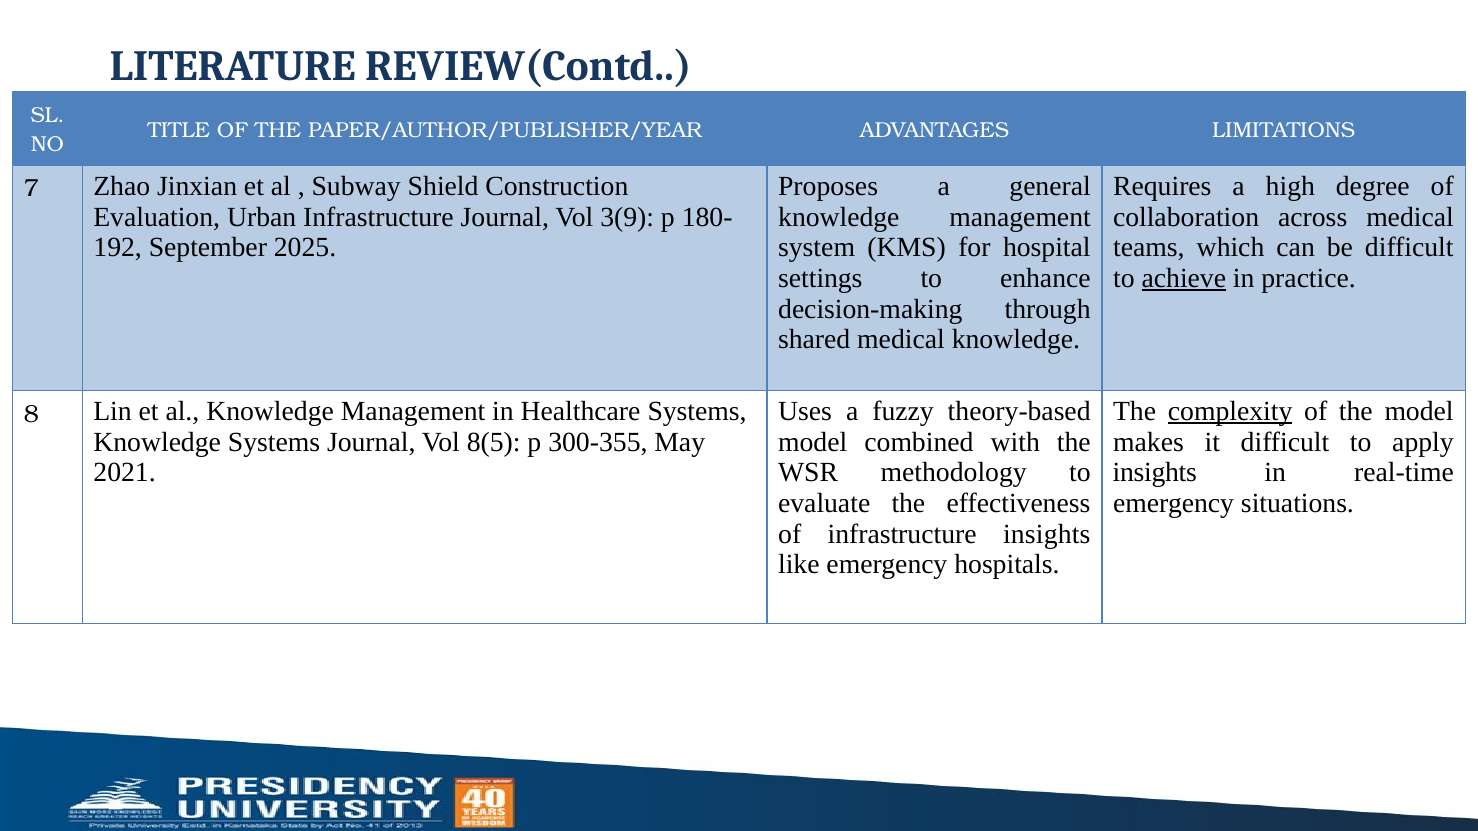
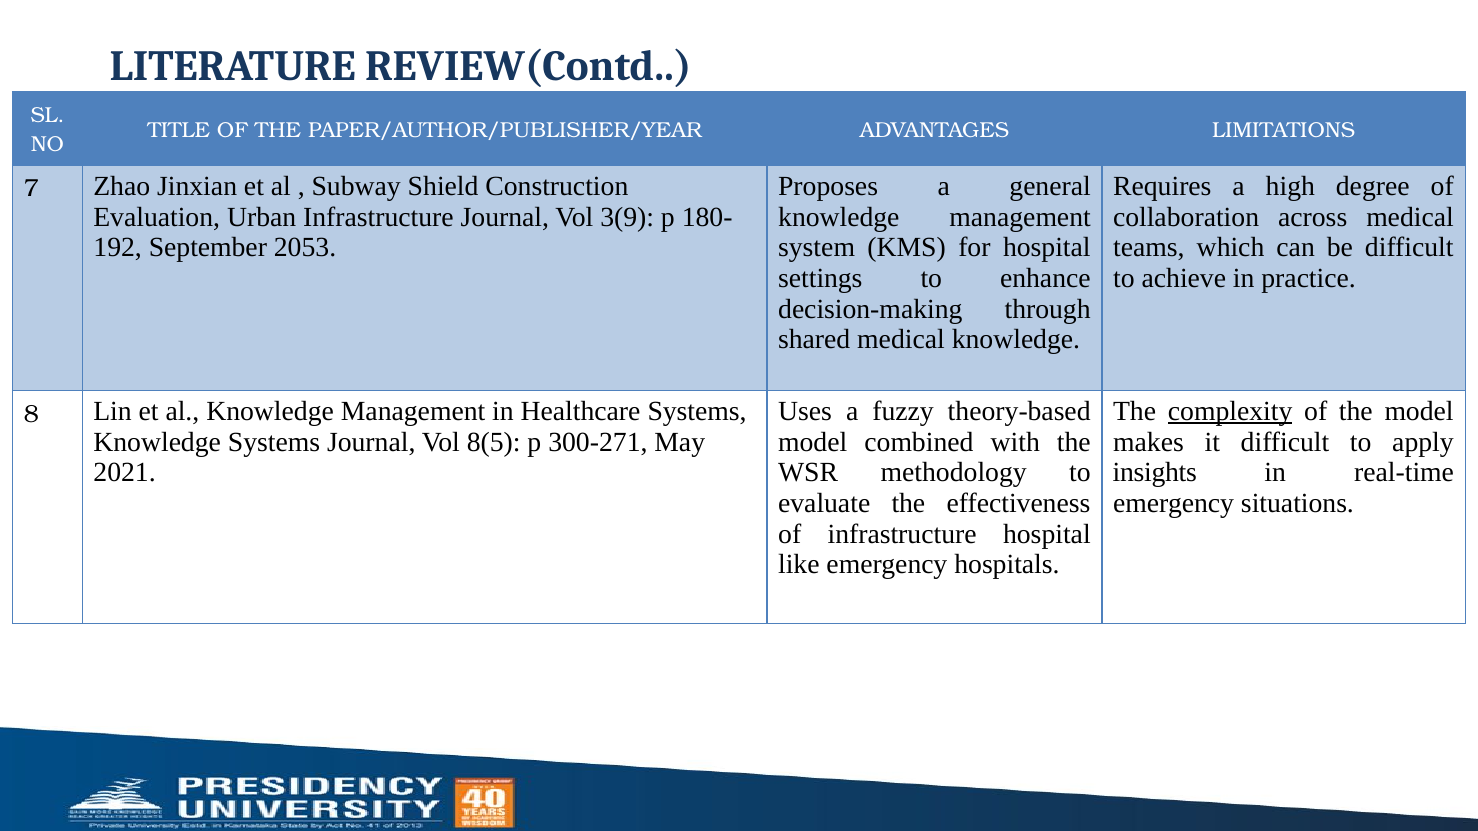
2025: 2025 -> 2053
achieve underline: present -> none
300-355: 300-355 -> 300-271
infrastructure insights: insights -> hospital
